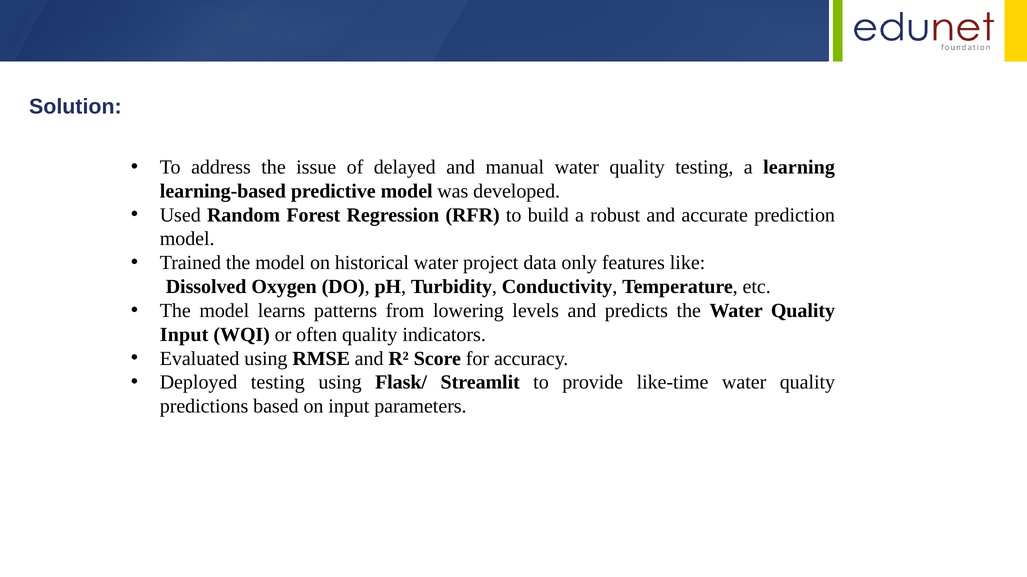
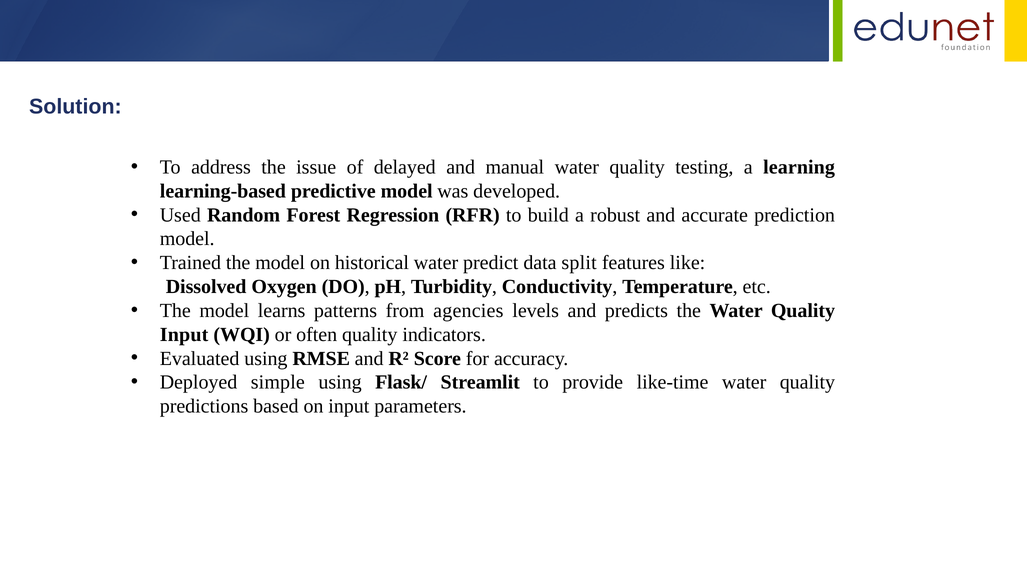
project: project -> predict
only: only -> split
lowering: lowering -> agencies
Deployed testing: testing -> simple
